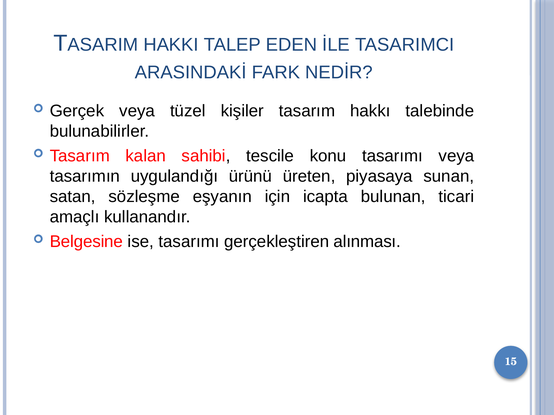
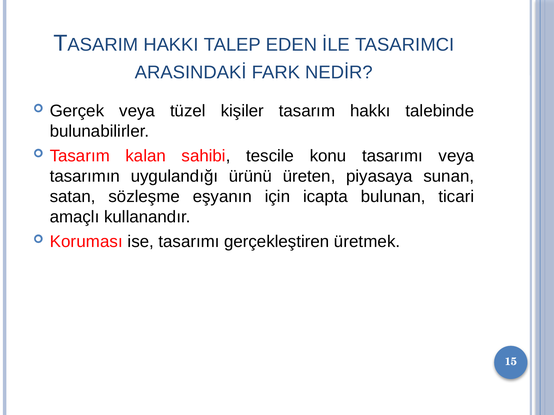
Belgesine: Belgesine -> Koruması
alınması: alınması -> üretmek
